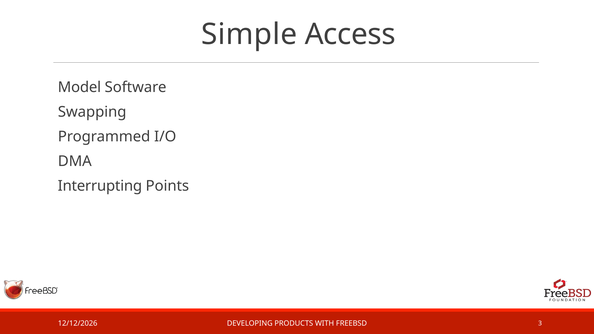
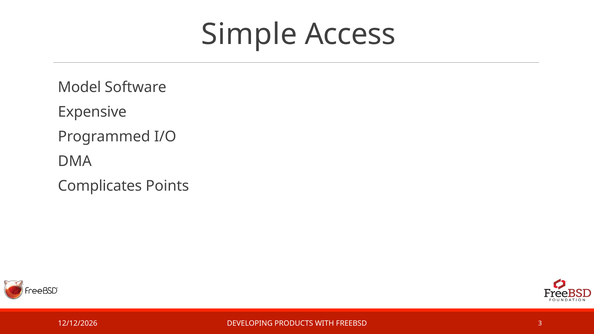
Swapping: Swapping -> Expensive
Interrupting: Interrupting -> Complicates
